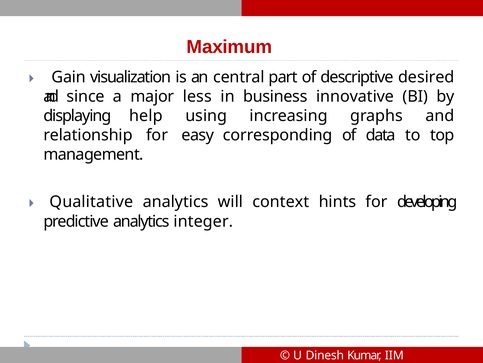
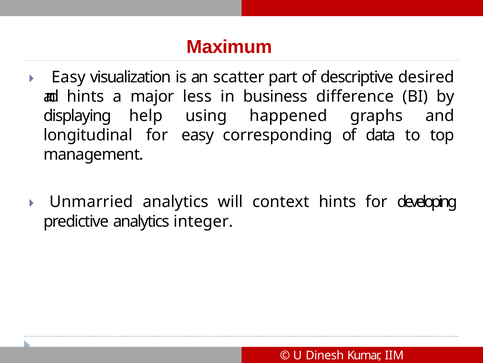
Gain at (69, 77): Gain -> Easy
central: central -> scatter
and since: since -> hints
innovative: innovative -> difference
increasing: increasing -> happened
relationship: relationship -> longitudinal
Qualitative: Qualitative -> Unmarried
